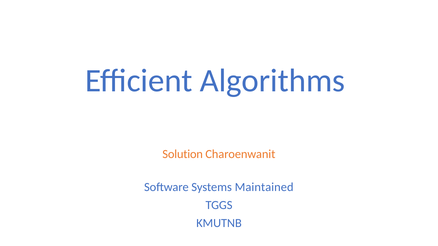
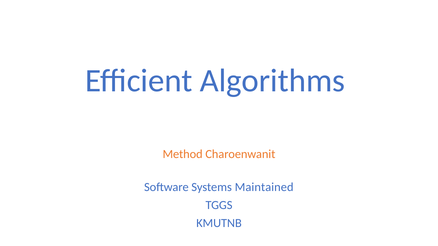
Solution: Solution -> Method
